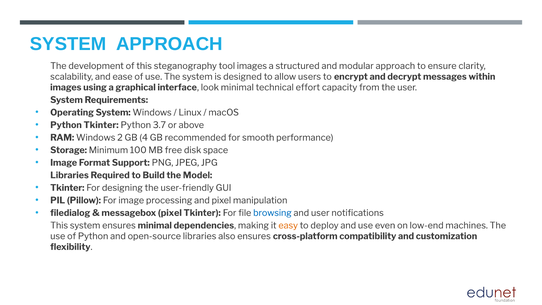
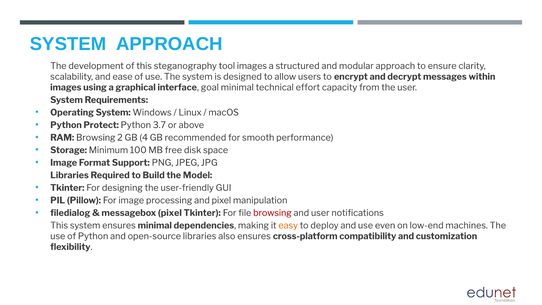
look: look -> goal
Python Tkinter: Tkinter -> Protect
RAM Windows: Windows -> Browsing
browsing at (272, 213) colour: blue -> red
